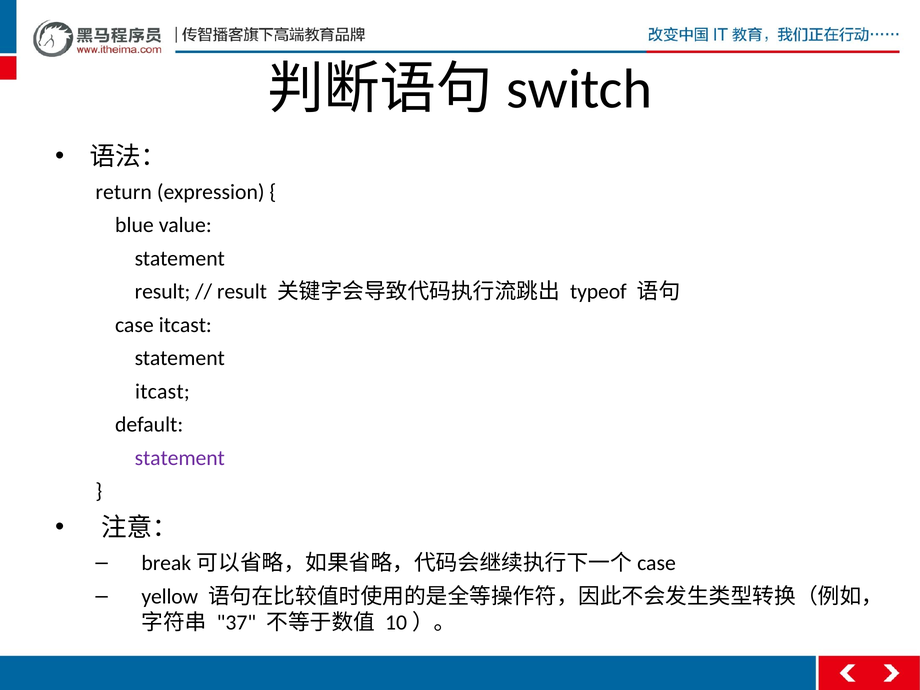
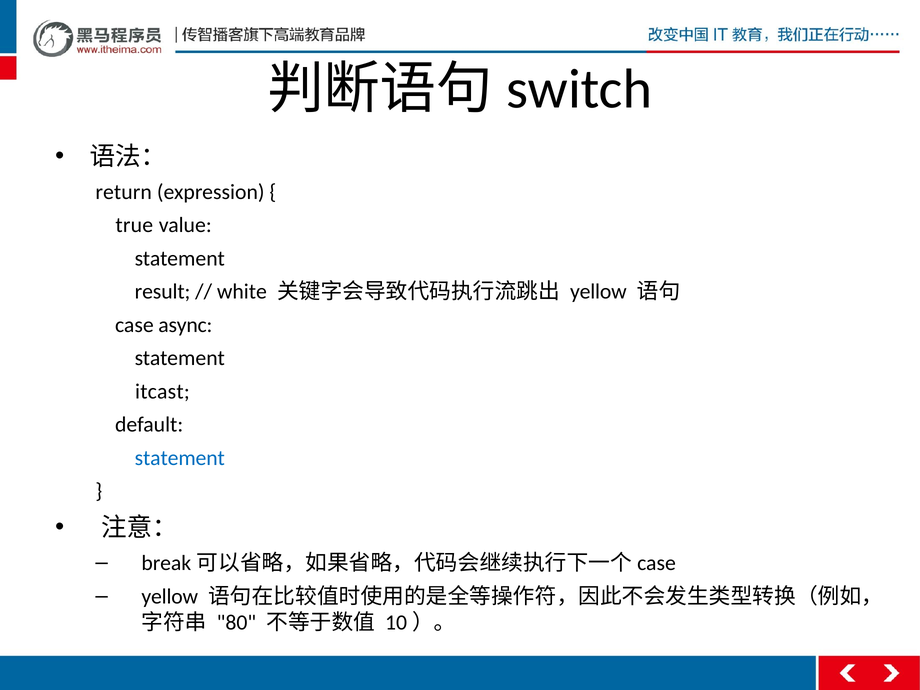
blue: blue -> true
result at (242, 292): result -> white
typeof at (598, 292): typeof -> yellow
case itcast: itcast -> async
statement at (180, 458) colour: purple -> blue
37: 37 -> 80
